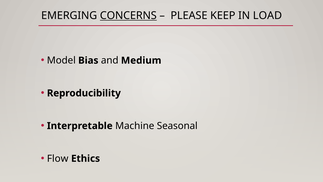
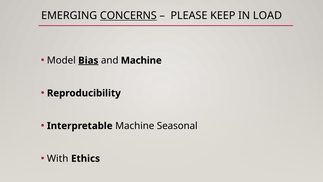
Bias underline: none -> present
and Medium: Medium -> Machine
Flow: Flow -> With
